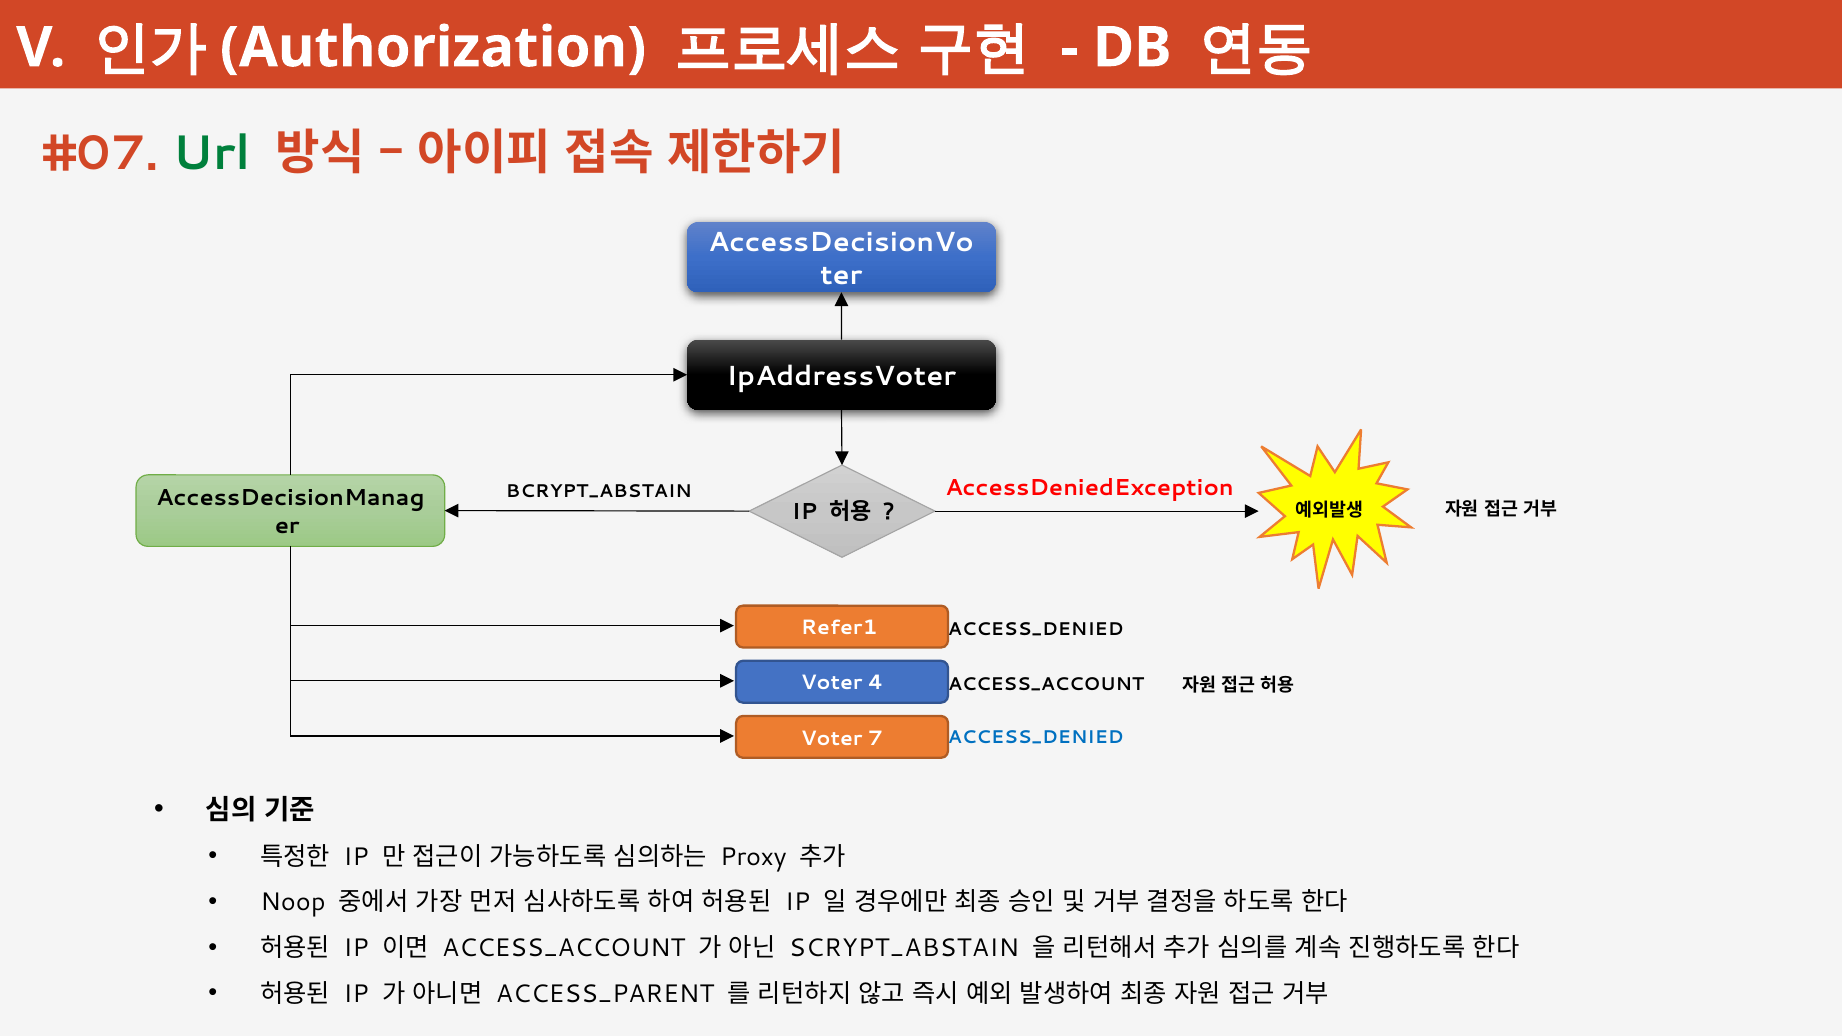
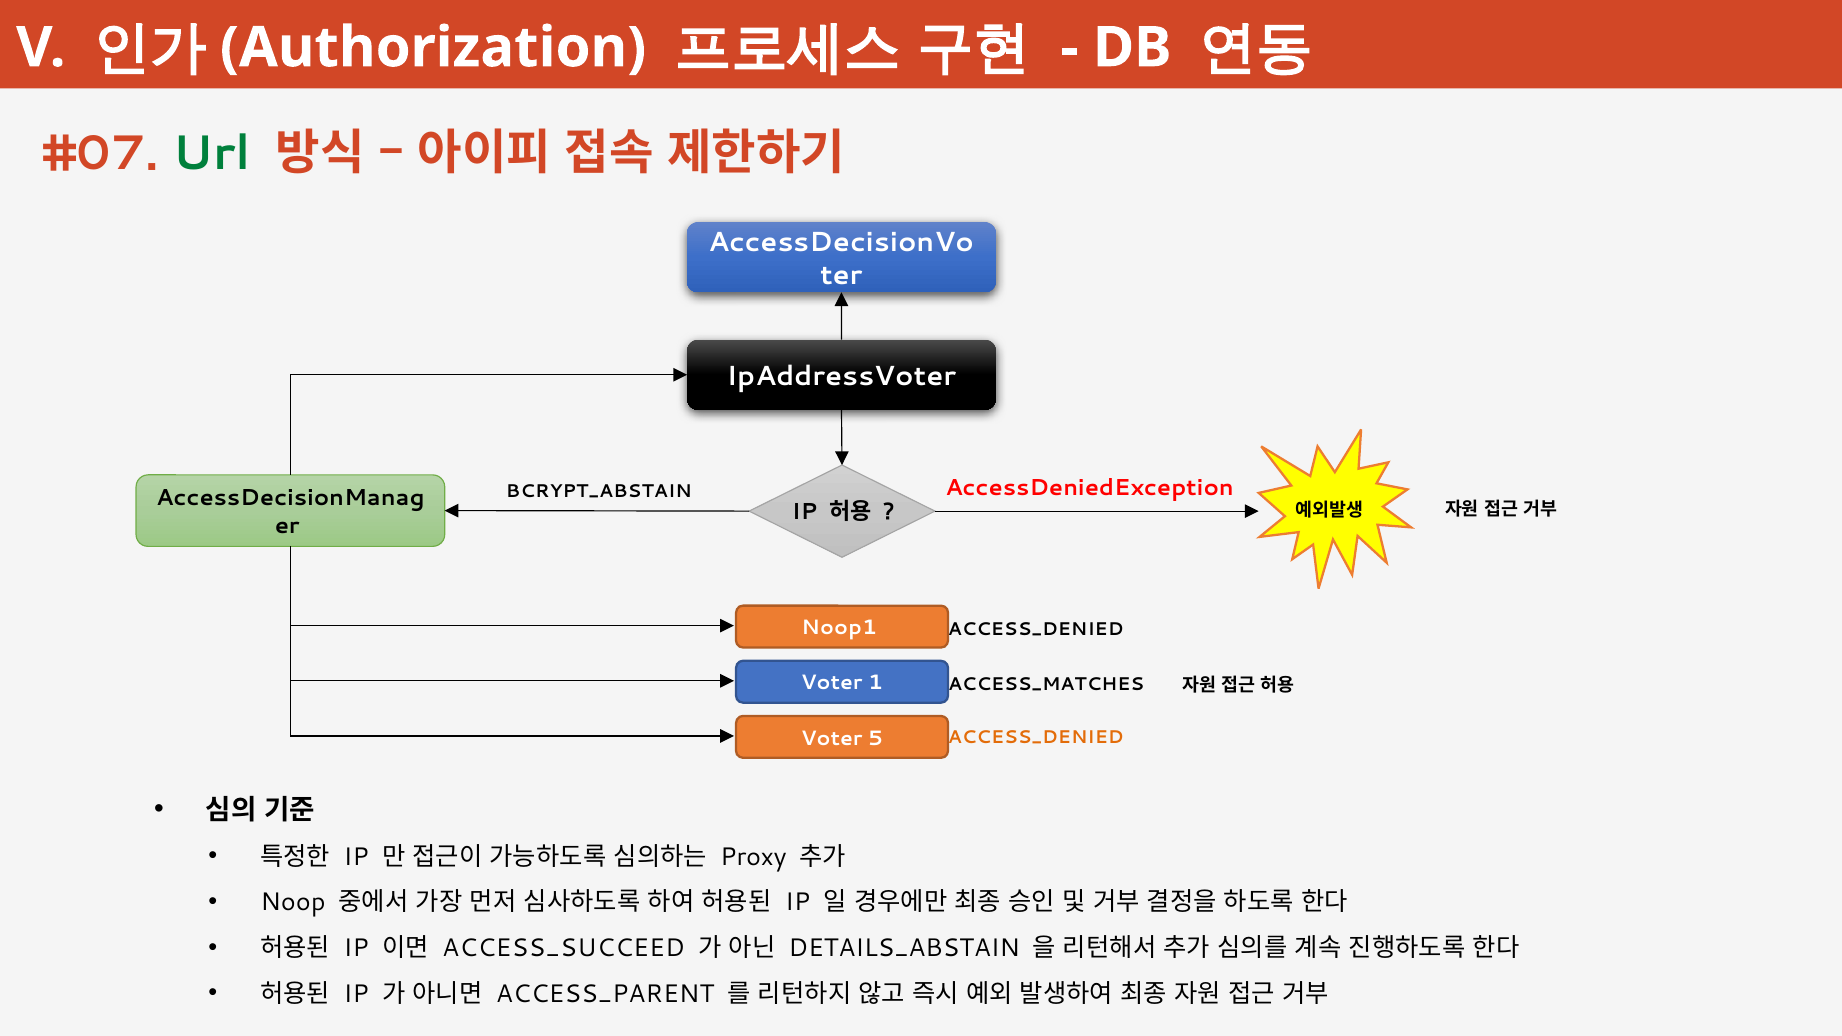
Refer1: Refer1 -> Noop1
4: 4 -> 1
ACCESS_ACCOUNT at (1046, 685): ACCESS_ACCOUNT -> ACCESS_MATCHES
7: 7 -> 5
ACCESS_DENIED at (1036, 738) colour: blue -> orange
ACCESS_ACCOUNT at (564, 948): ACCESS_ACCOUNT -> ACCESS_SUCCEED
SCRYPT_ABSTAIN: SCRYPT_ABSTAIN -> DETAILS_ABSTAIN
